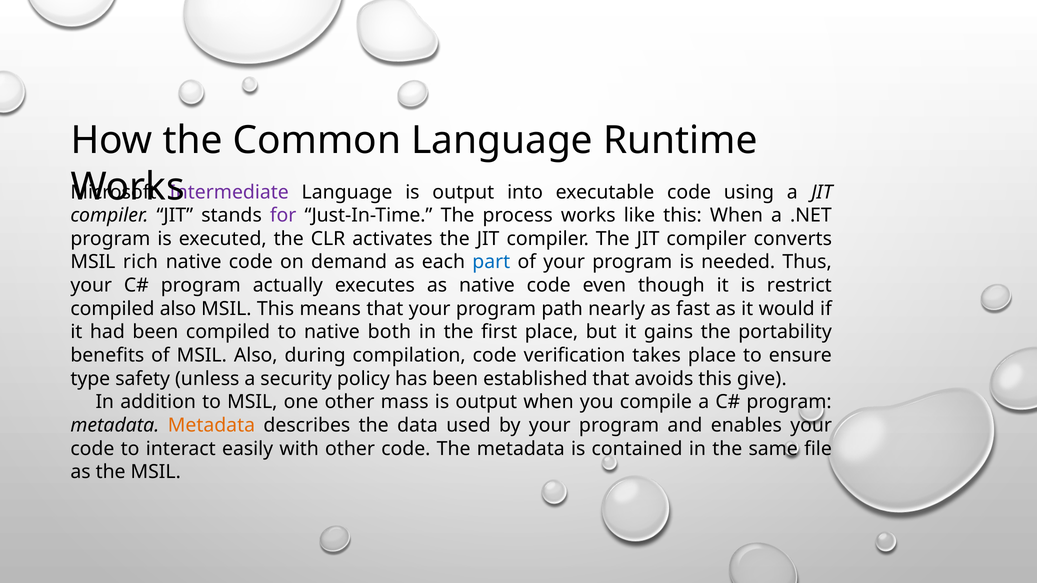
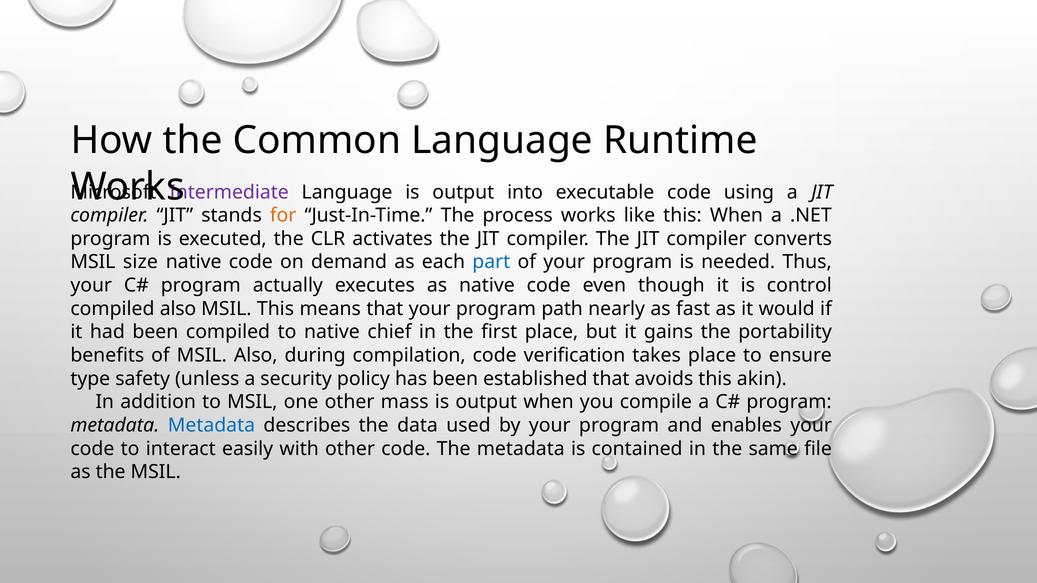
for colour: purple -> orange
rich: rich -> size
restrict: restrict -> control
both: both -> chief
give: give -> akin
Metadata at (211, 426) colour: orange -> blue
